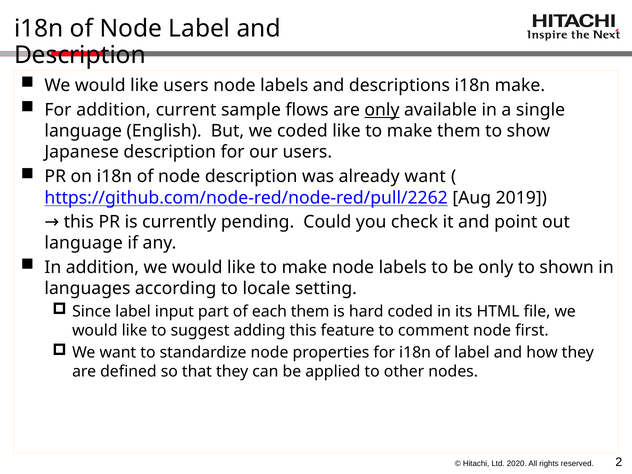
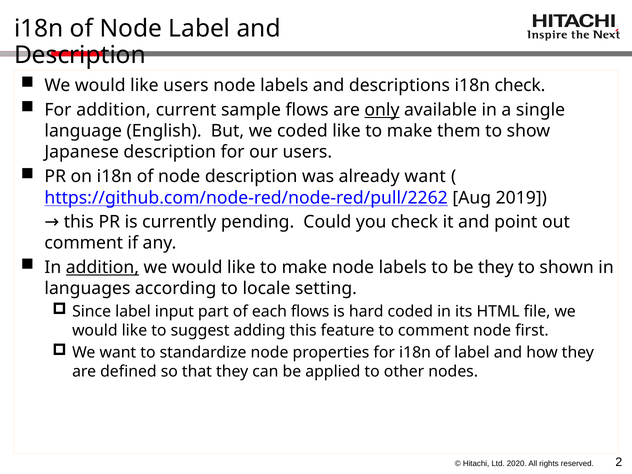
i18n make: make -> check
language at (84, 243): language -> comment
addition at (102, 267) underline: none -> present
be only: only -> they
each them: them -> flows
